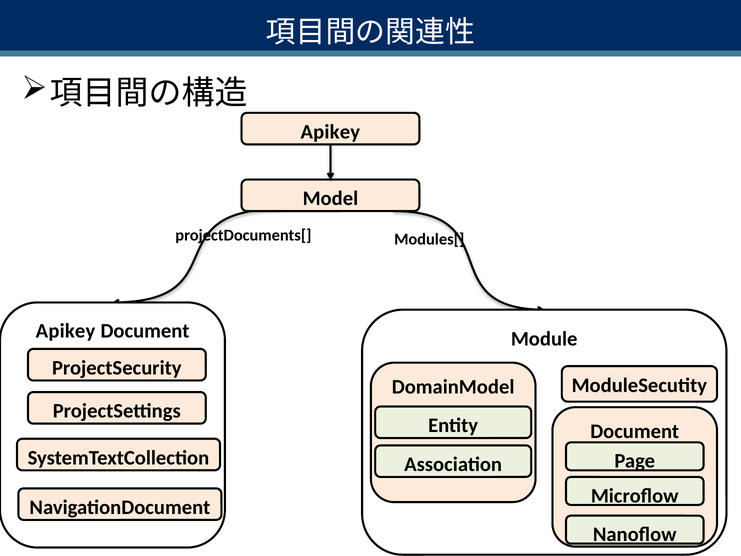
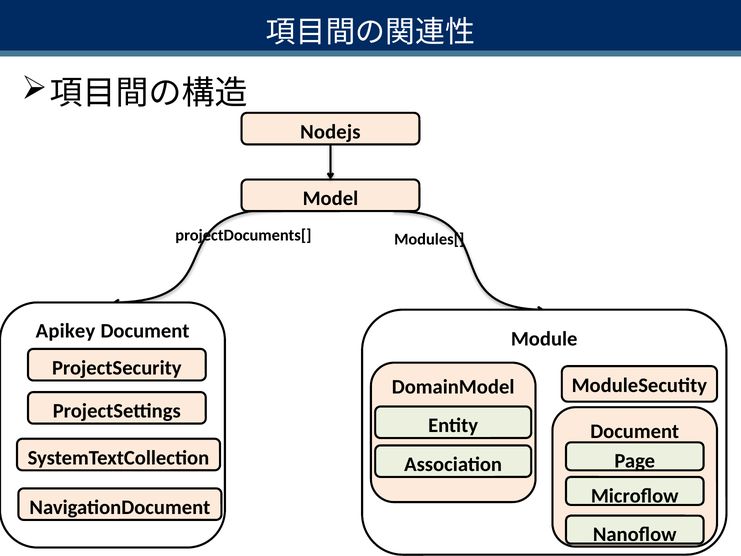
Apikey at (330, 132): Apikey -> Nodejs
